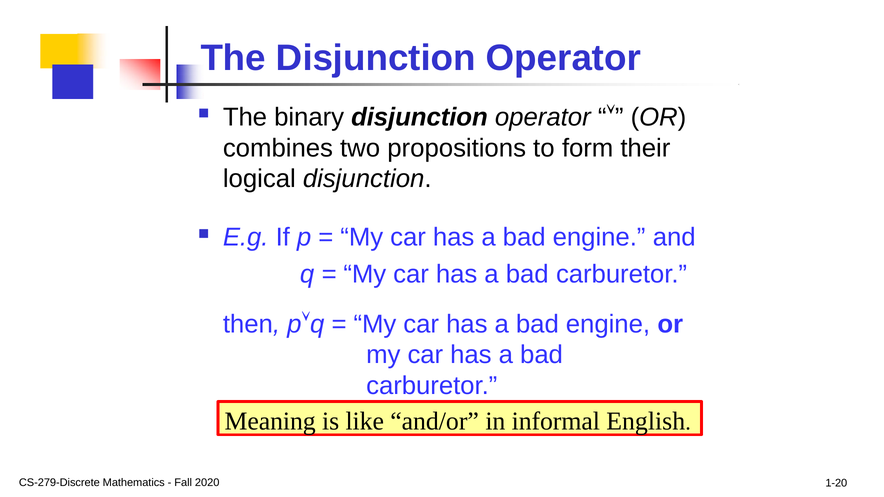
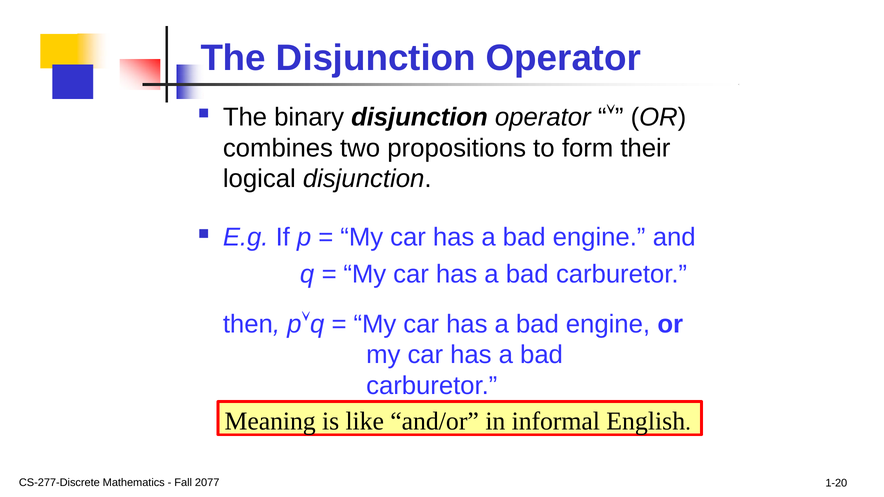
CS-279-Discrete: CS-279-Discrete -> CS-277-Discrete
2020: 2020 -> 2077
